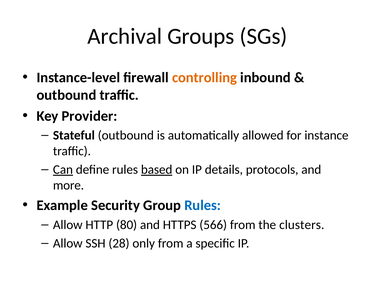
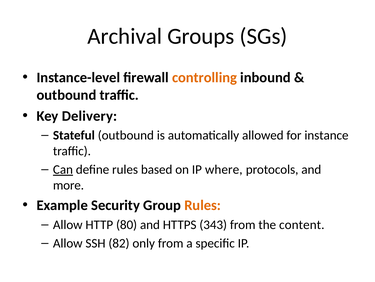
Provider: Provider -> Delivery
based underline: present -> none
details: details -> where
Rules at (203, 205) colour: blue -> orange
566: 566 -> 343
clusters: clusters -> content
28: 28 -> 82
